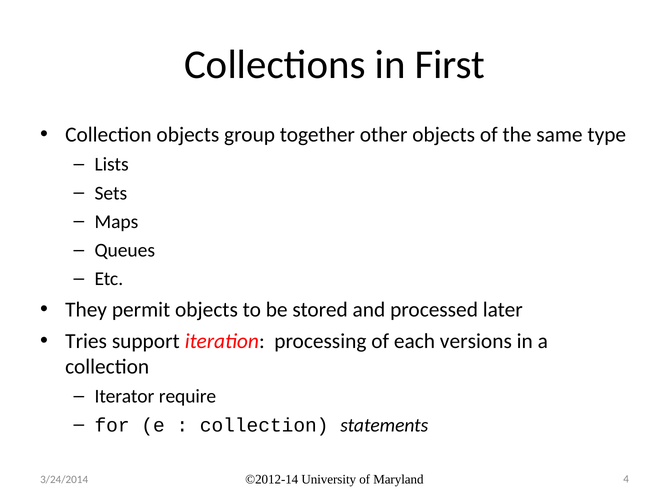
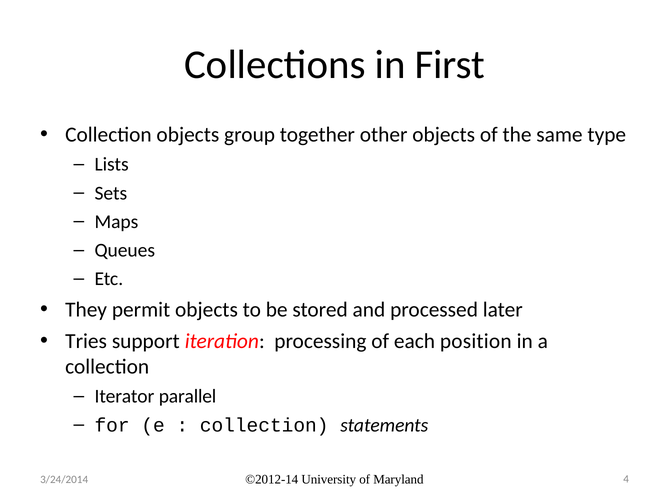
versions: versions -> position
require: require -> parallel
